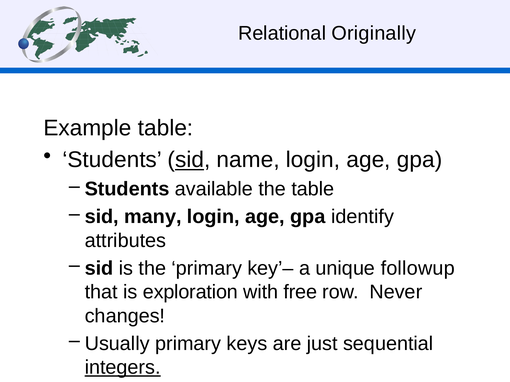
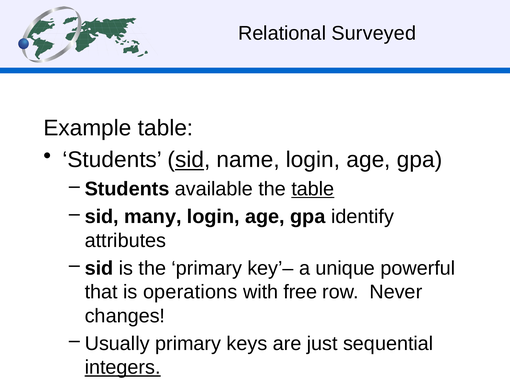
Originally: Originally -> Surveyed
table at (313, 189) underline: none -> present
followup: followup -> powerful
exploration: exploration -> operations
